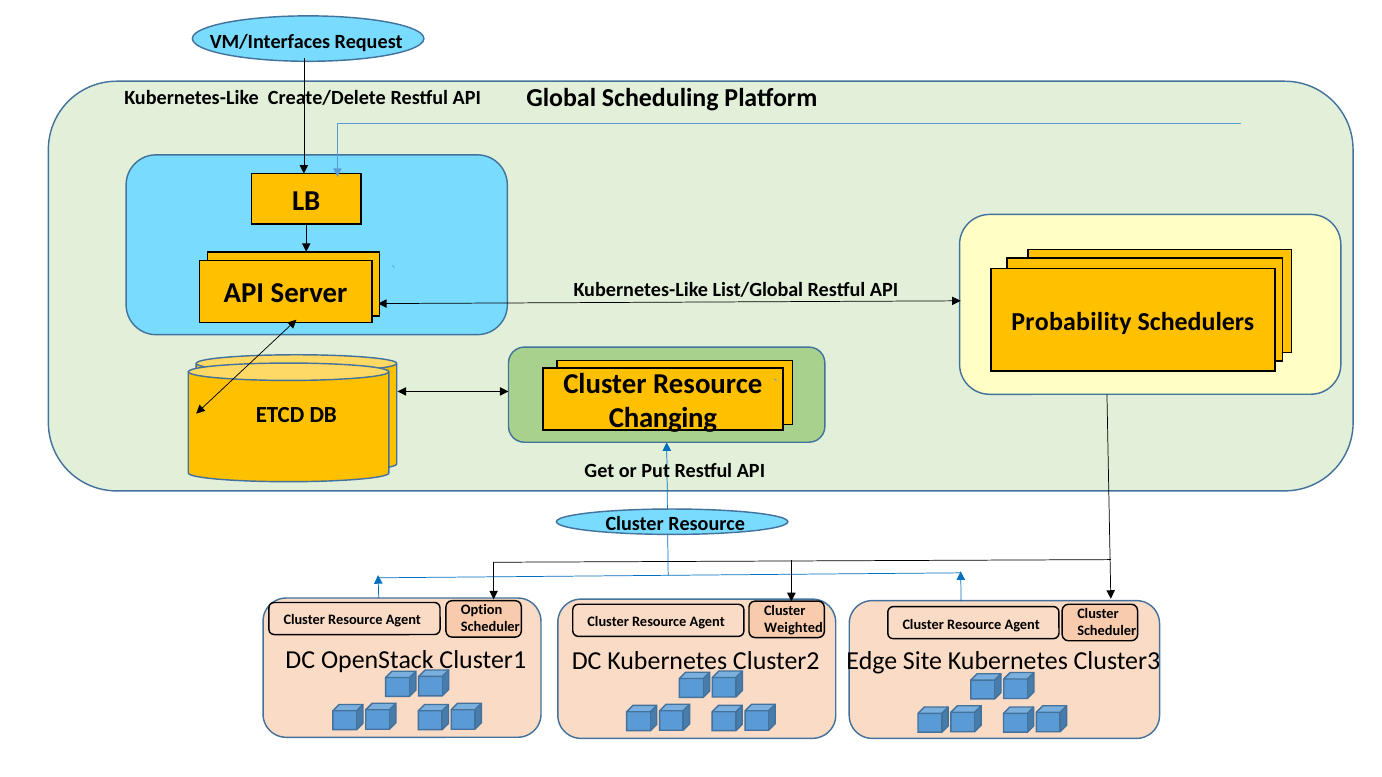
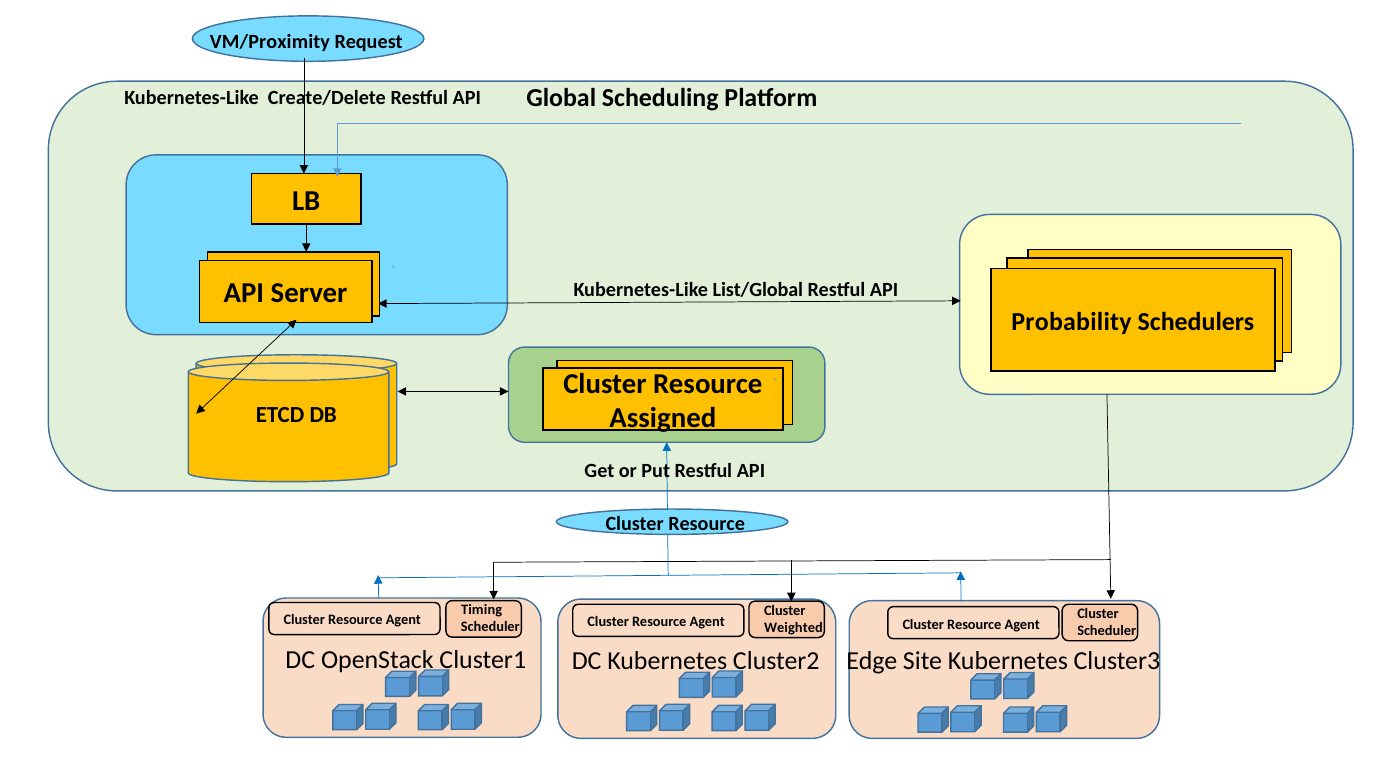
VM/Interfaces: VM/Interfaces -> VM/Proximity
Changing: Changing -> Assigned
Option: Option -> Timing
